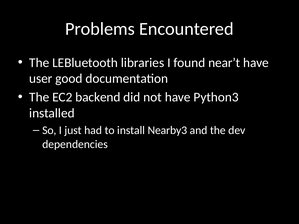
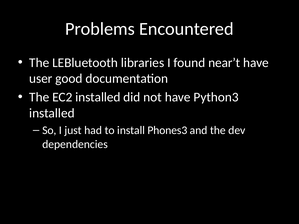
EC2 backend: backend -> installed
Nearby3: Nearby3 -> Phones3
